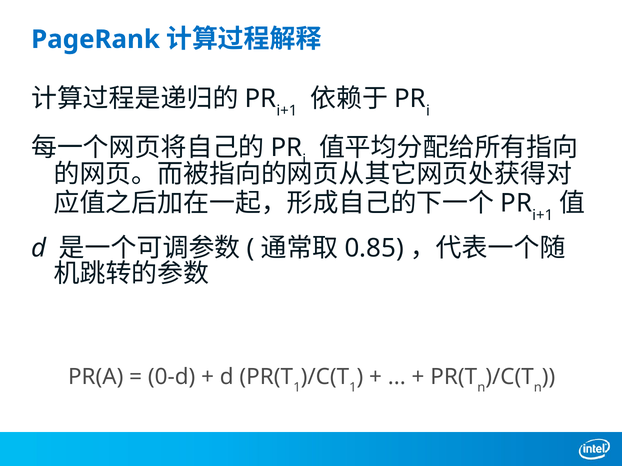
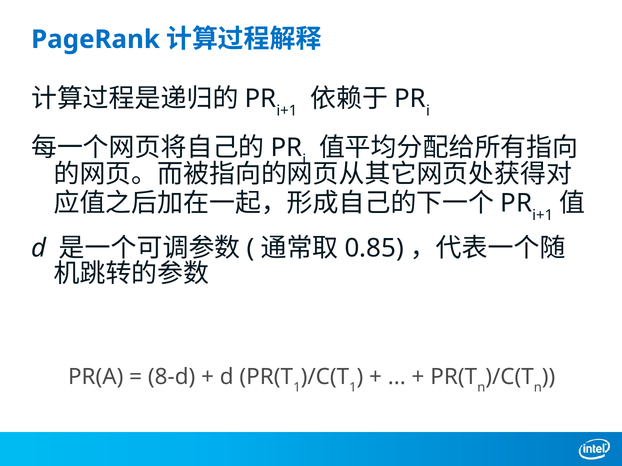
0-d: 0-d -> 8-d
